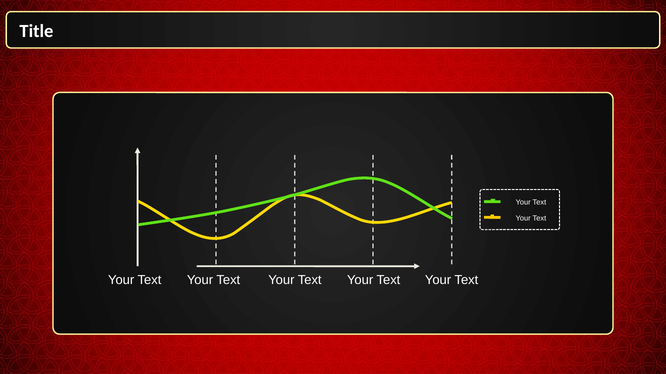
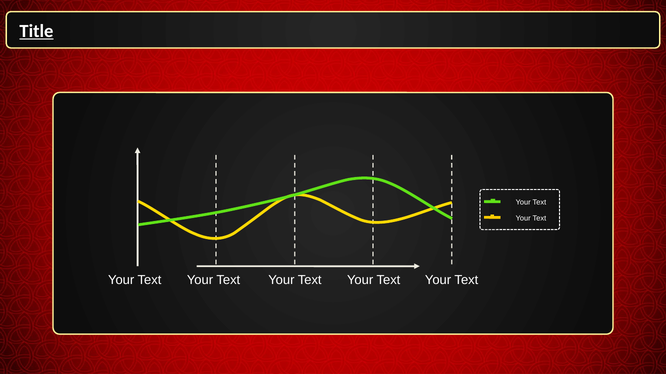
Title underline: none -> present
